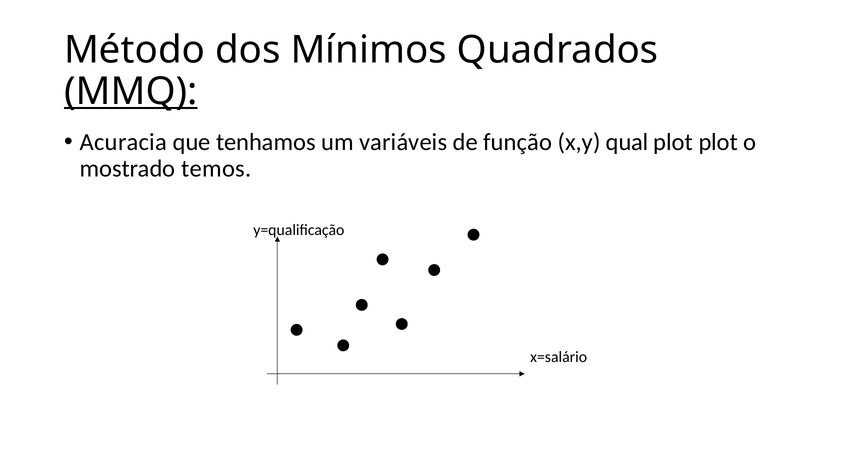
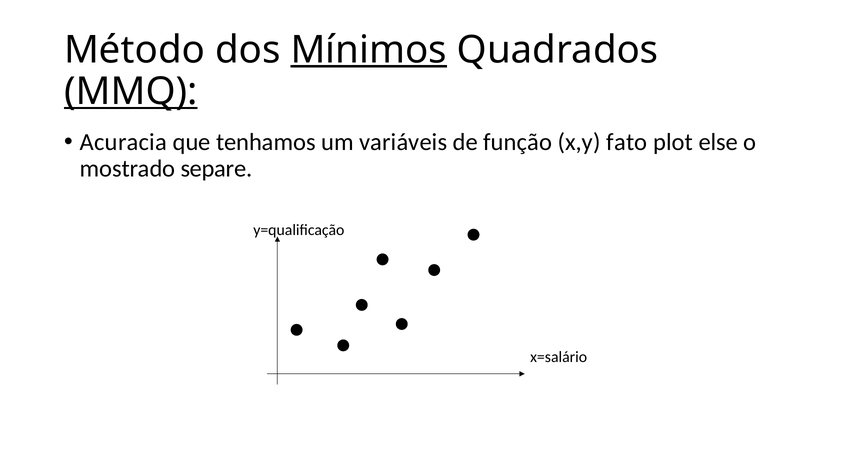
Mínimos underline: none -> present
qual: qual -> fato
plot plot: plot -> else
temos: temos -> separe
